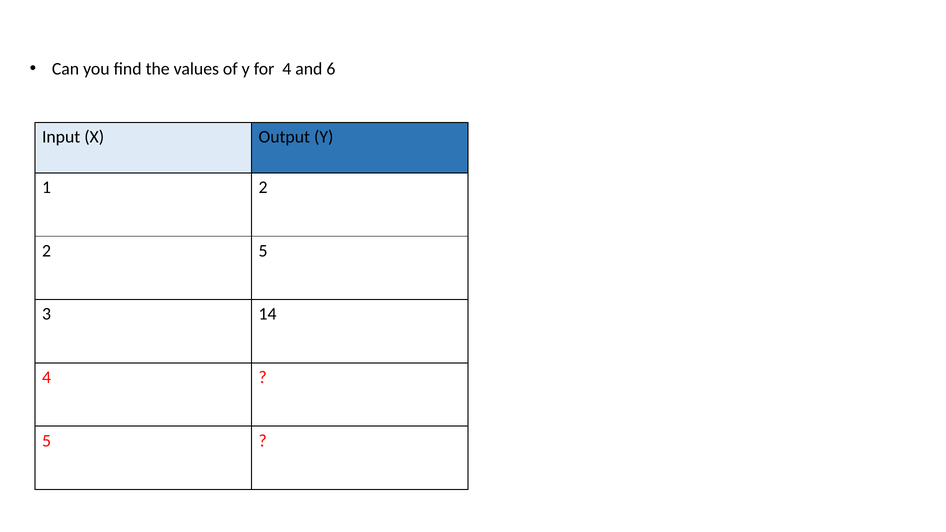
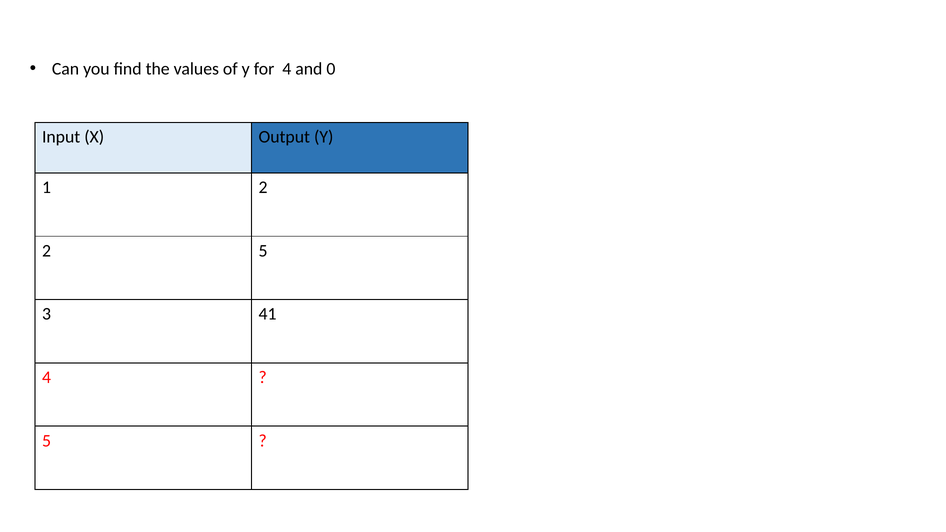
6: 6 -> 0
14: 14 -> 41
